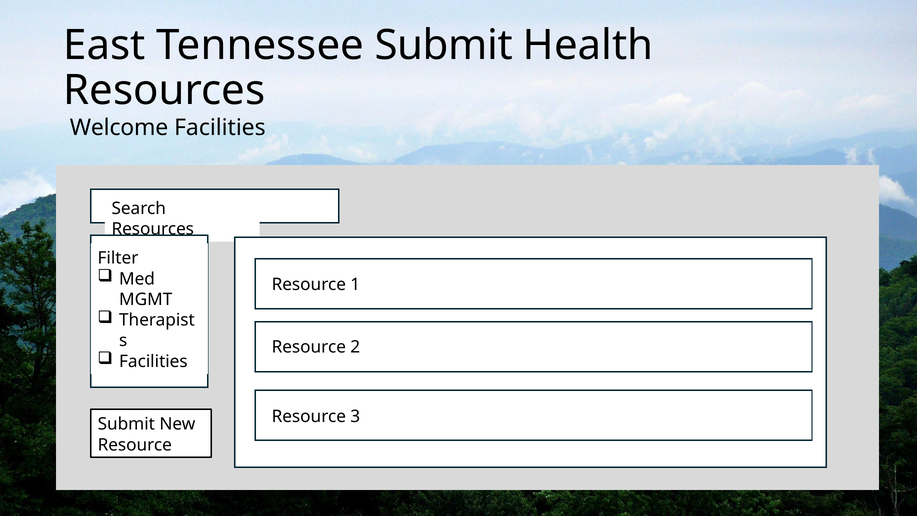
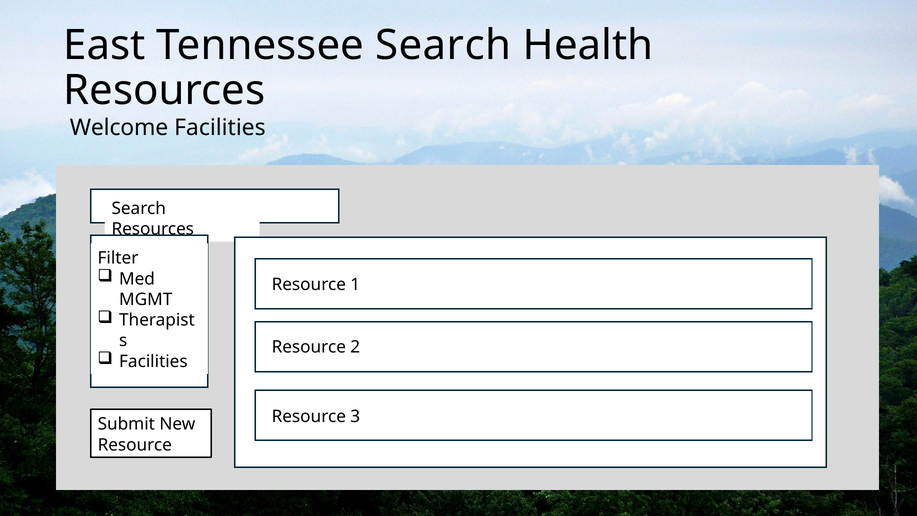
Tennessee Submit: Submit -> Search
